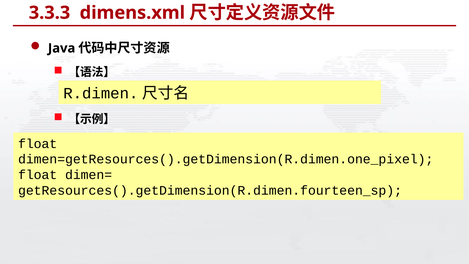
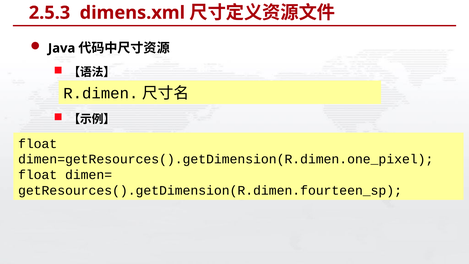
3.3.3: 3.3.3 -> 2.5.3
